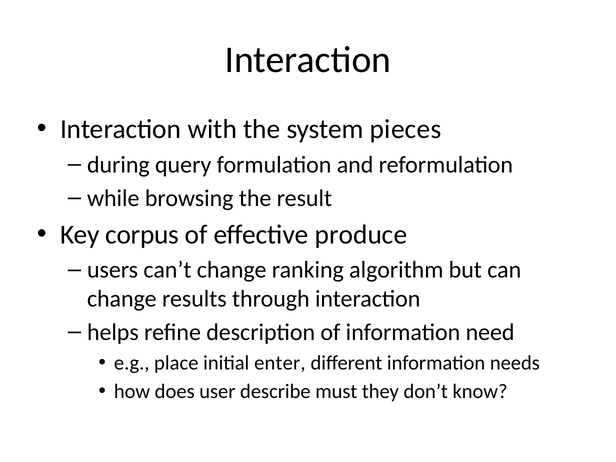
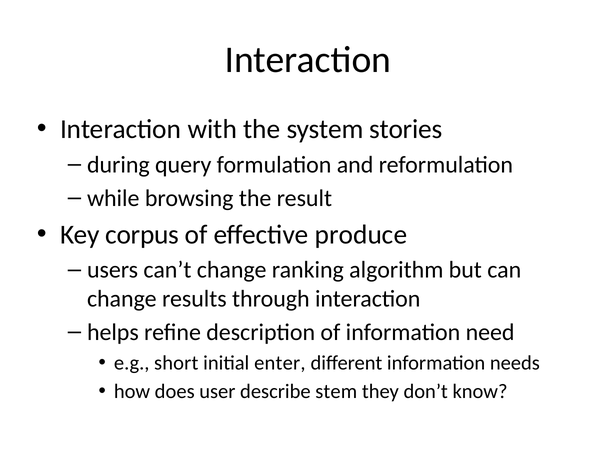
pieces: pieces -> stories
place: place -> short
must: must -> stem
